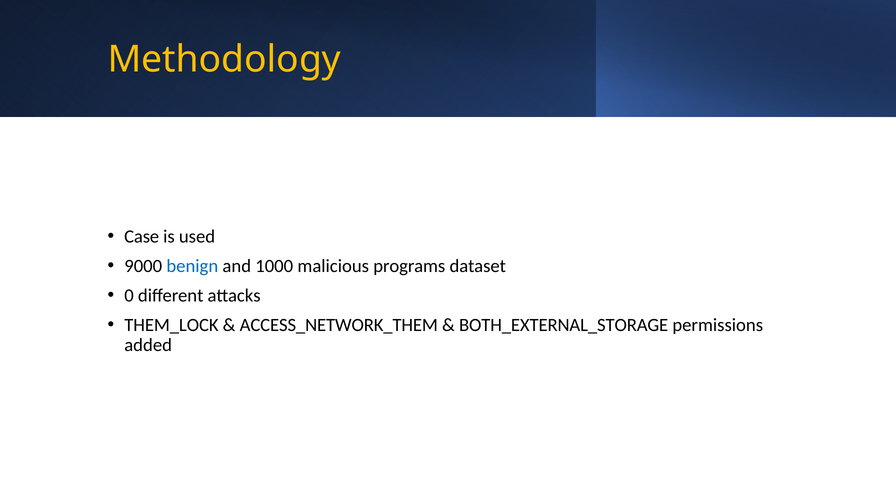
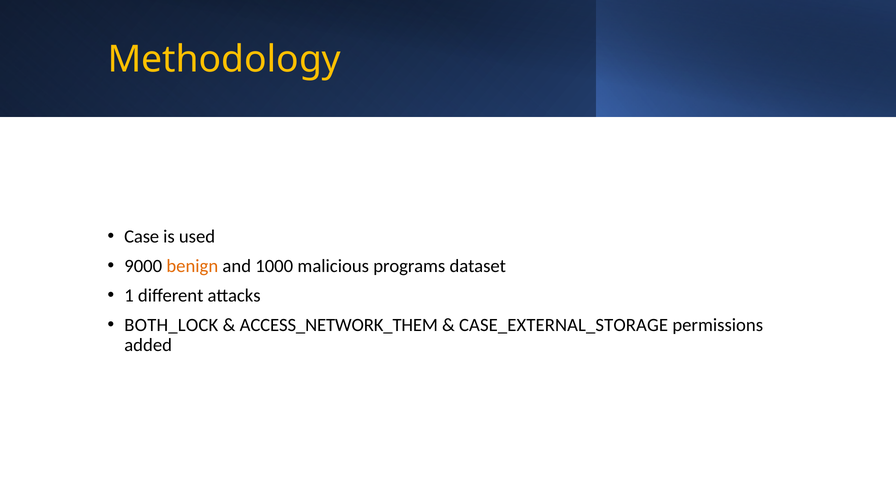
benign colour: blue -> orange
0: 0 -> 1
THEM_LOCK: THEM_LOCK -> BOTH_LOCK
BOTH_EXTERNAL_STORAGE: BOTH_EXTERNAL_STORAGE -> CASE_EXTERNAL_STORAGE
